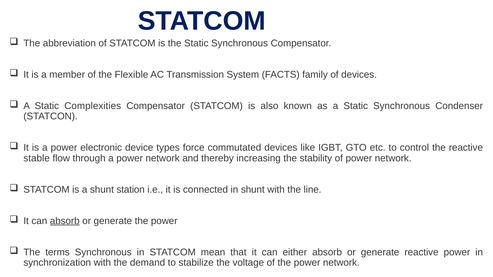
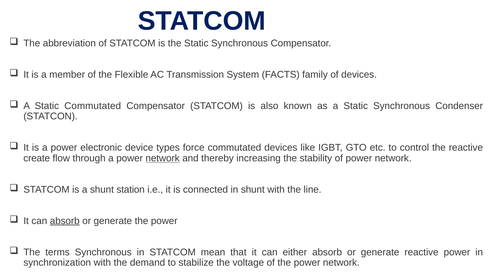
Static Complexities: Complexities -> Commutated
stable: stable -> create
network at (163, 158) underline: none -> present
